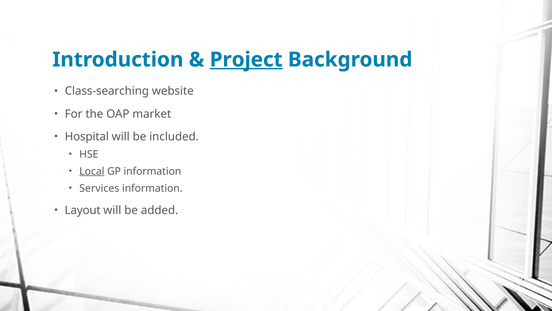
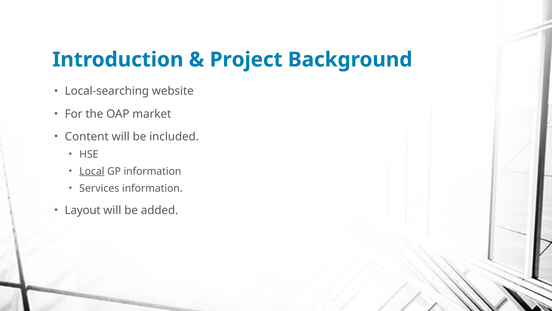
Project underline: present -> none
Class-searching: Class-searching -> Local-searching
Hospital: Hospital -> Content
